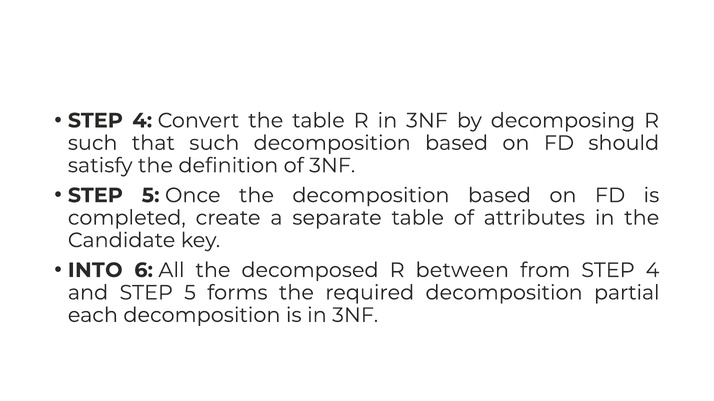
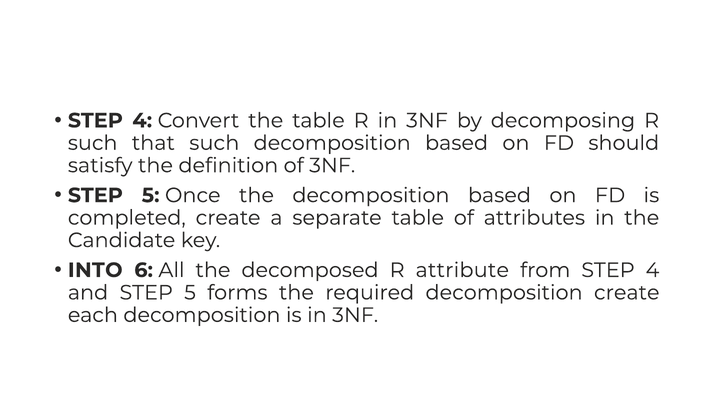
between: between -> attribute
decomposition partial: partial -> create
